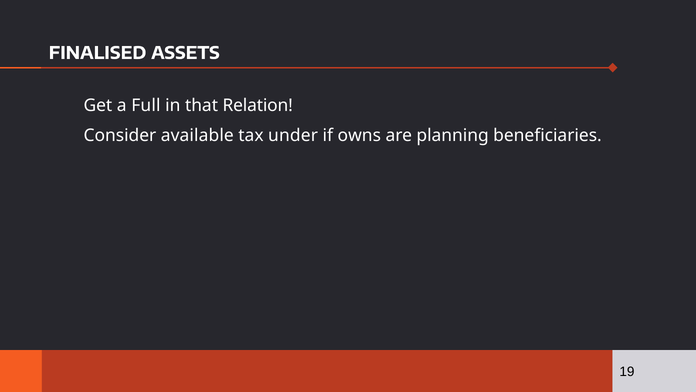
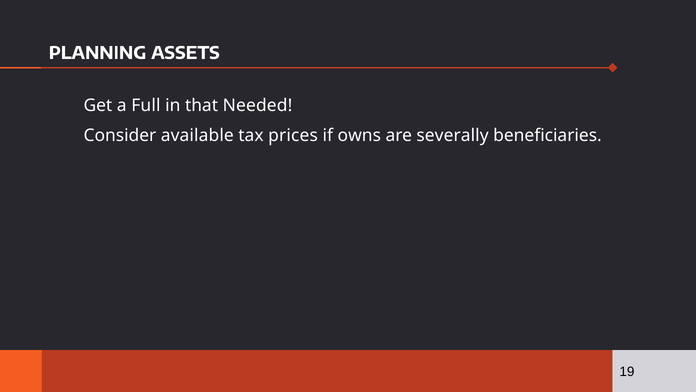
FINALISED: FINALISED -> PLANNING
Relation: Relation -> Needed
under: under -> prices
planning: planning -> severally
